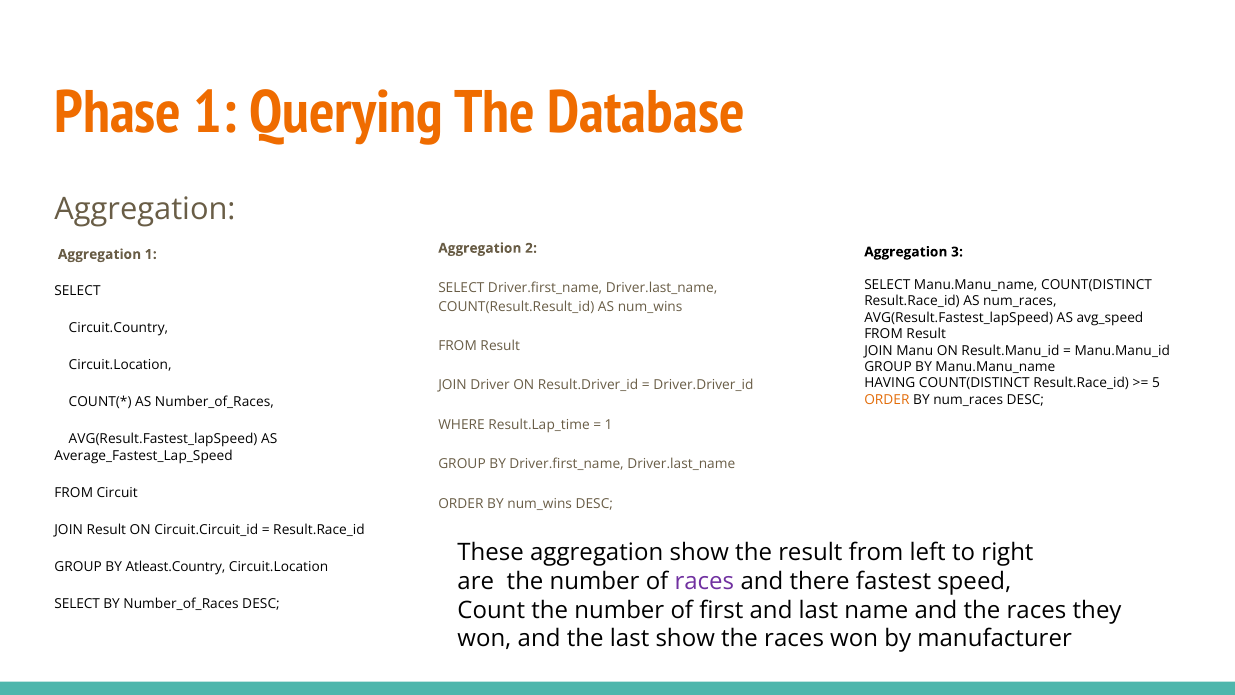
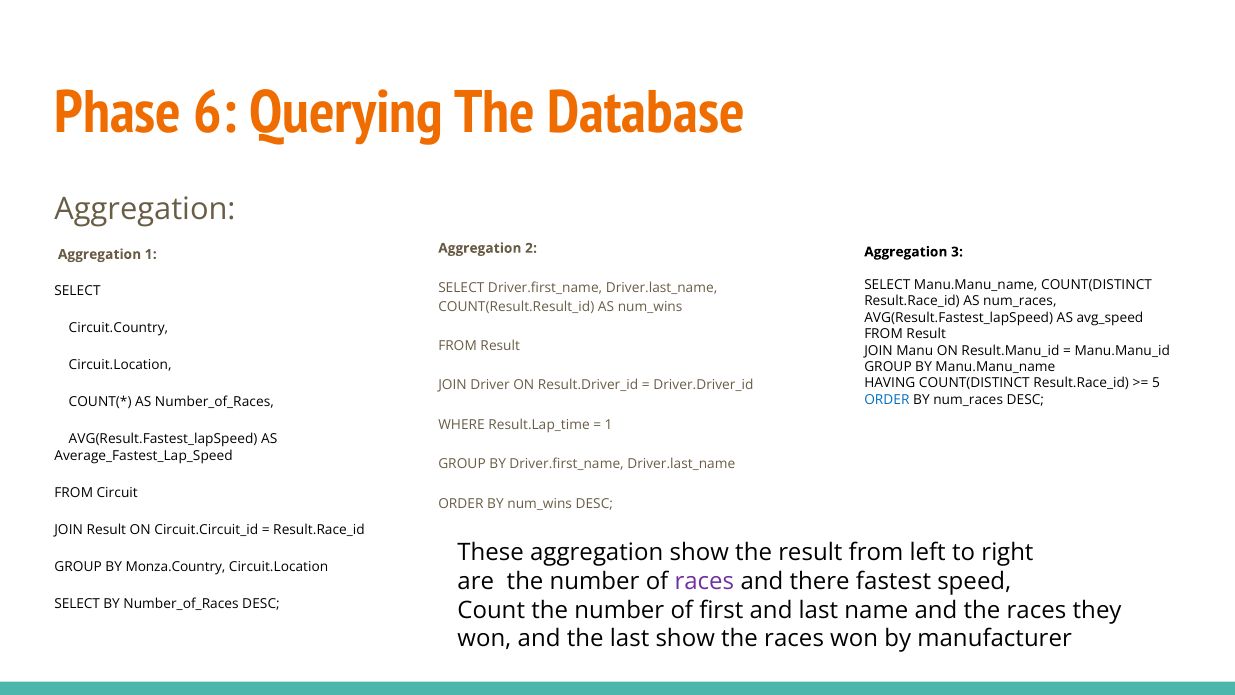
Phase 1: 1 -> 6
ORDER at (887, 400) colour: orange -> blue
Atleast.Country: Atleast.Country -> Monza.Country
